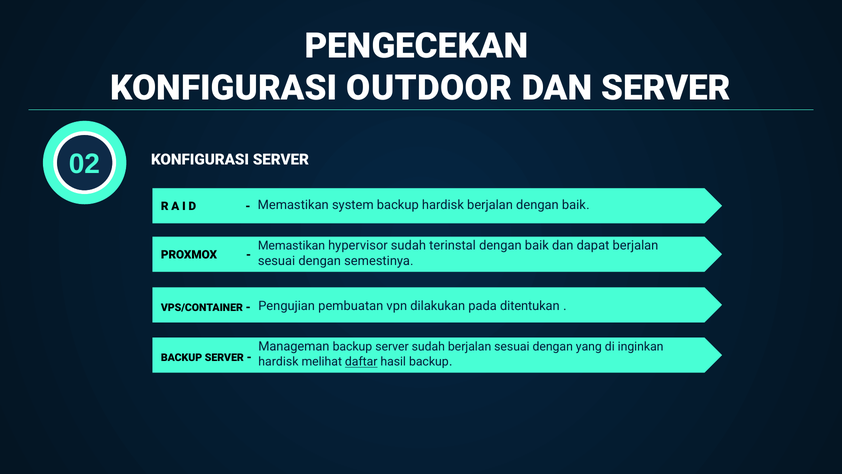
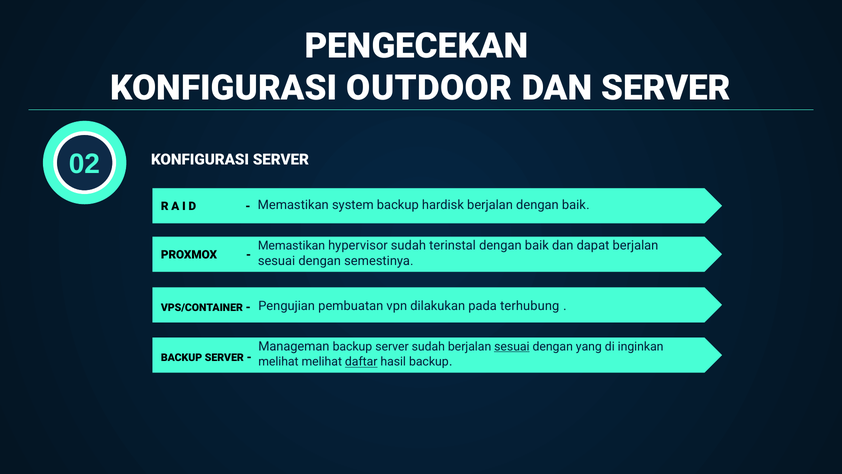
ditentukan: ditentukan -> terhubung
sesuai at (512, 346) underline: none -> present
hardisk at (278, 362): hardisk -> melihat
